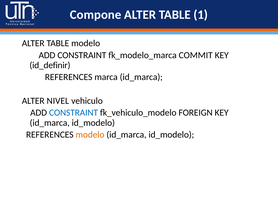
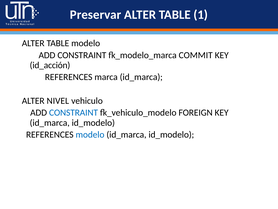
Compone: Compone -> Preservar
id_definir: id_definir -> id_acción
modelo at (90, 134) colour: orange -> blue
